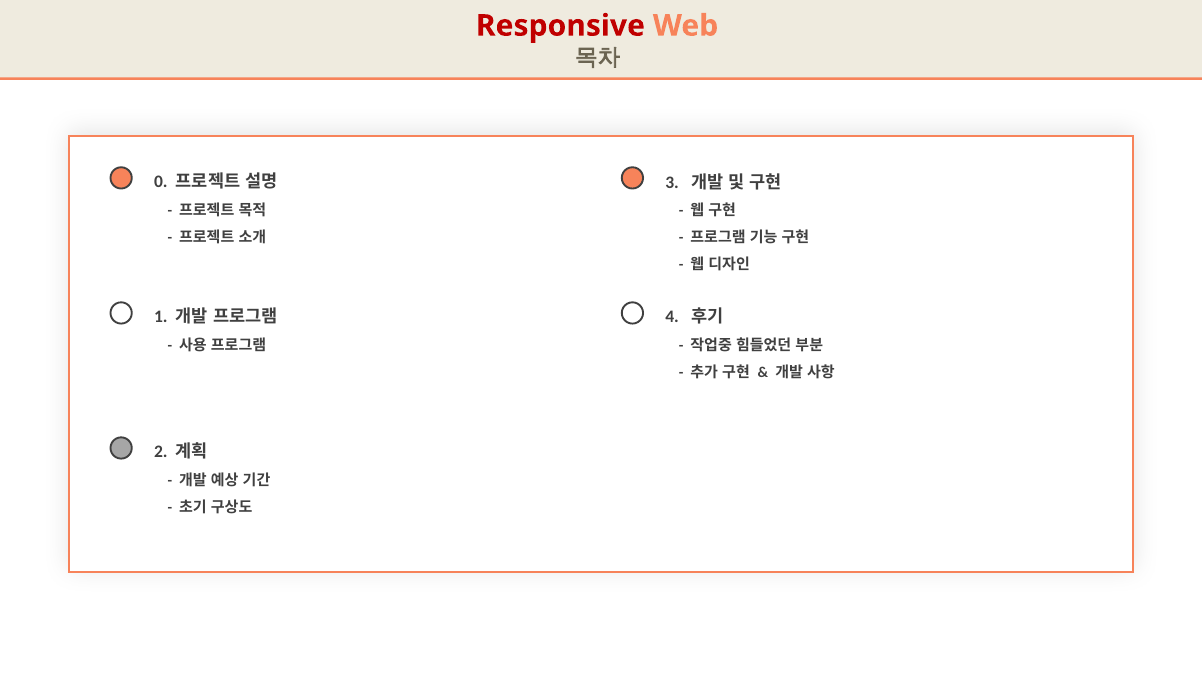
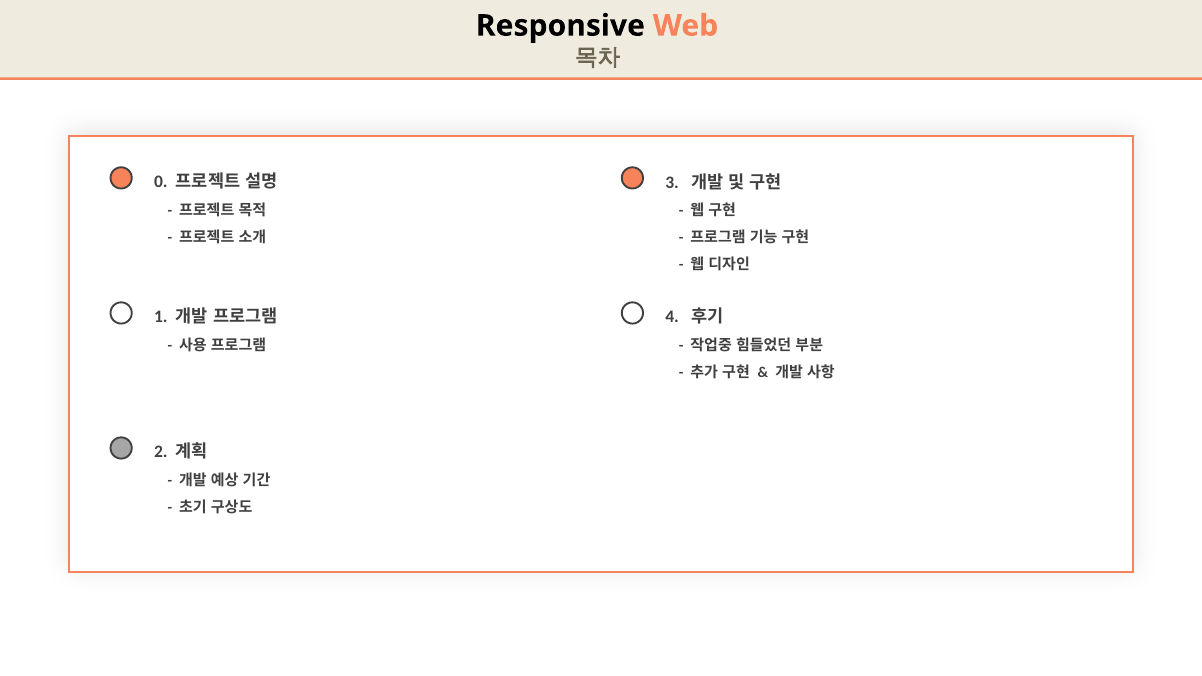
Responsive colour: red -> black
